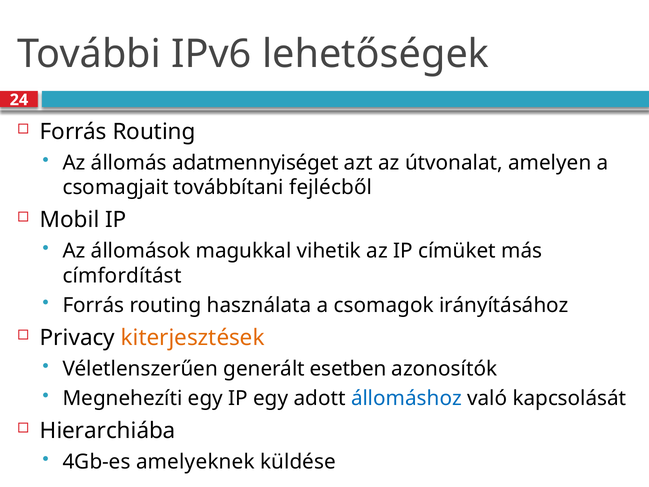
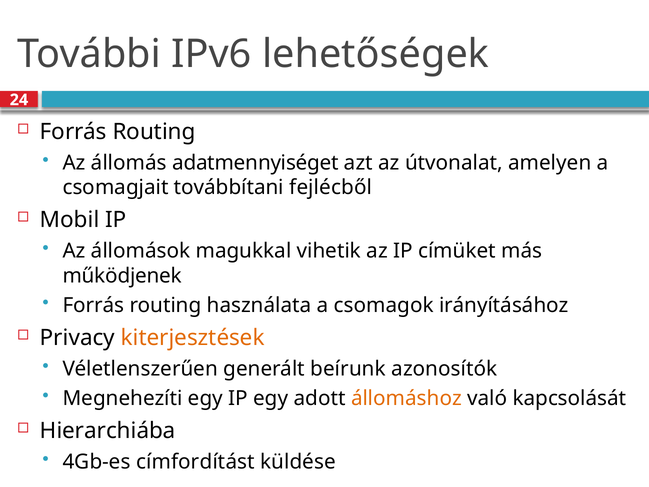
címfordítást: címfordítást -> működjenek
esetben: esetben -> beírunk
állomáshoz colour: blue -> orange
amelyeknek: amelyeknek -> címfordítást
